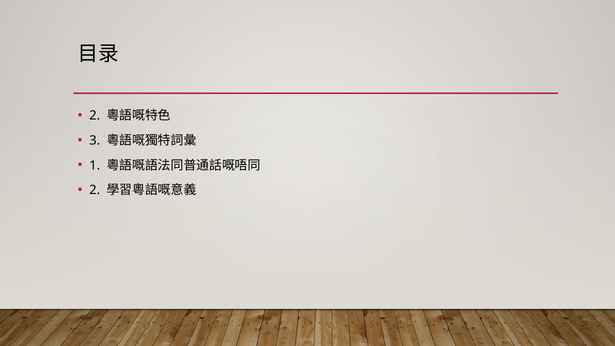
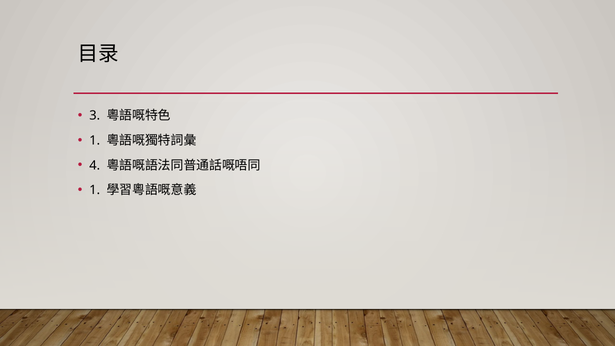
2 at (95, 116): 2 -> 3
3 at (95, 140): 3 -> 1
1: 1 -> 4
2 at (95, 190): 2 -> 1
